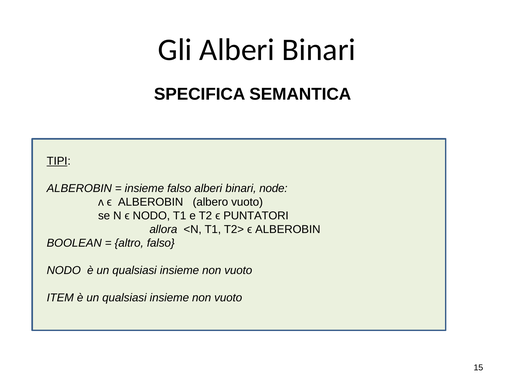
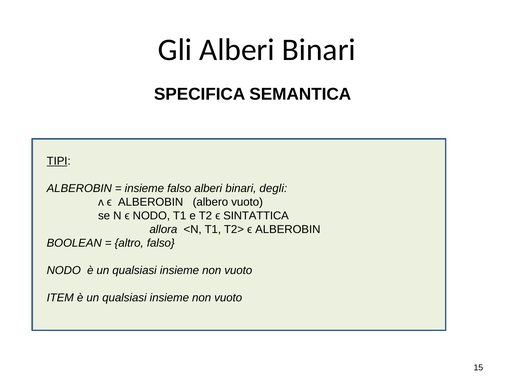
node: node -> degli
PUNTATORI: PUNTATORI -> SINTATTICA
